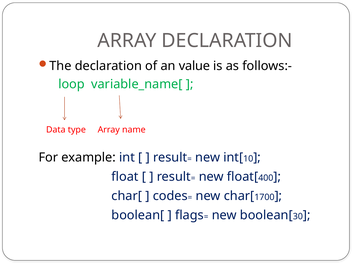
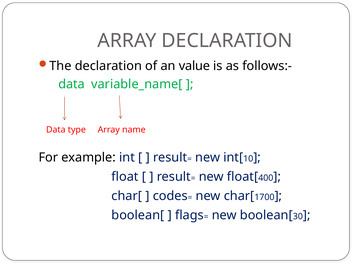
loop at (72, 84): loop -> data
